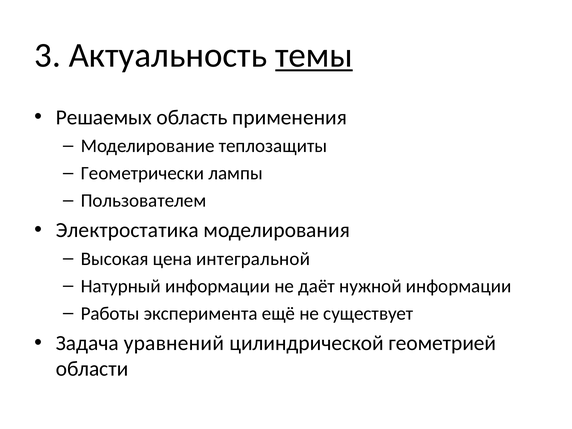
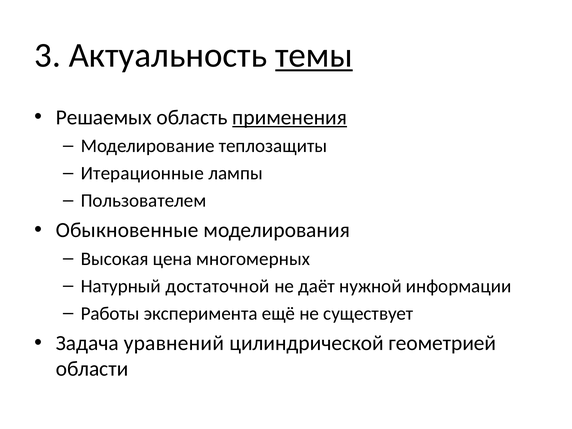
применения underline: none -> present
Геометрически: Геометрически -> Итерационные
Электростатика: Электростатика -> Обыкновенные
интегральной: интегральной -> многомерных
Натурный информации: информации -> достаточной
